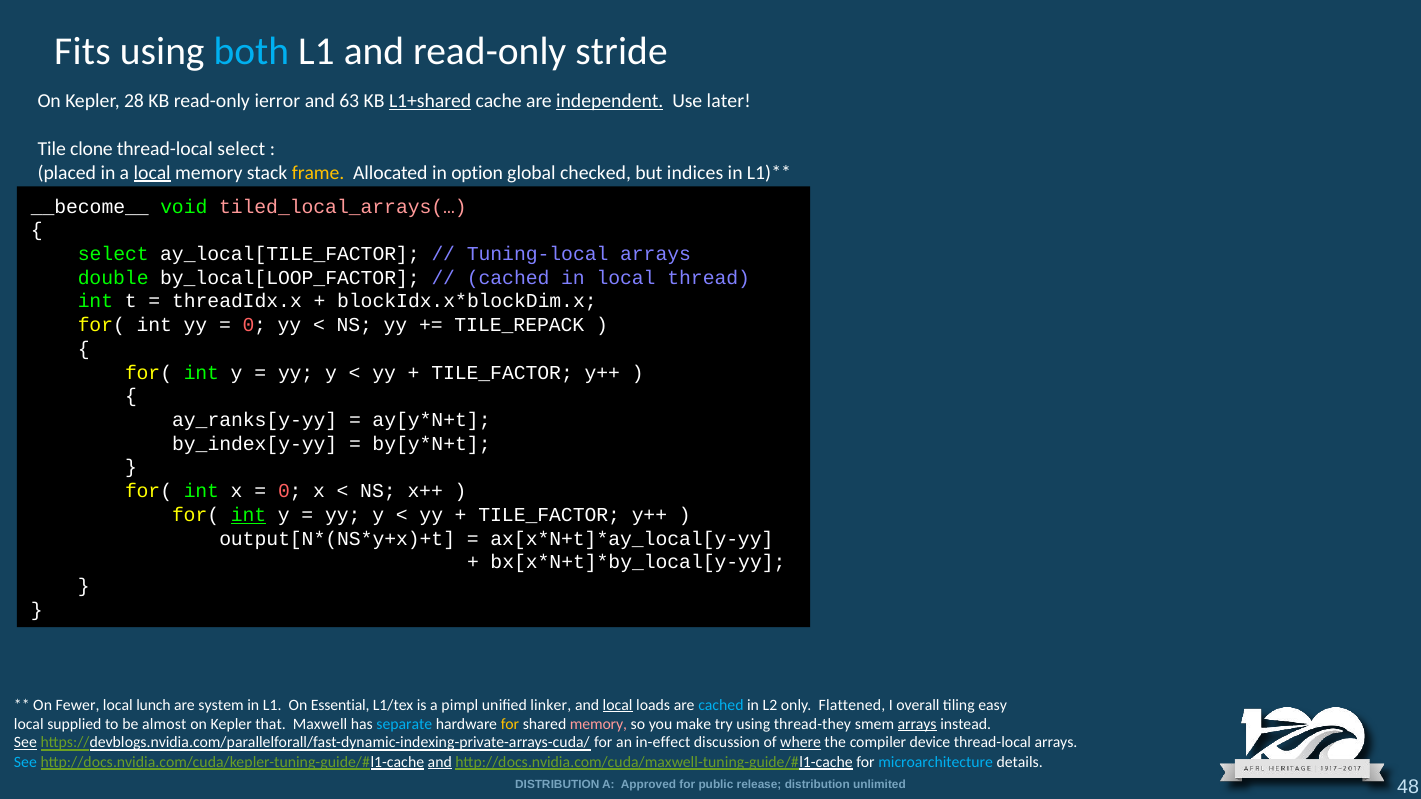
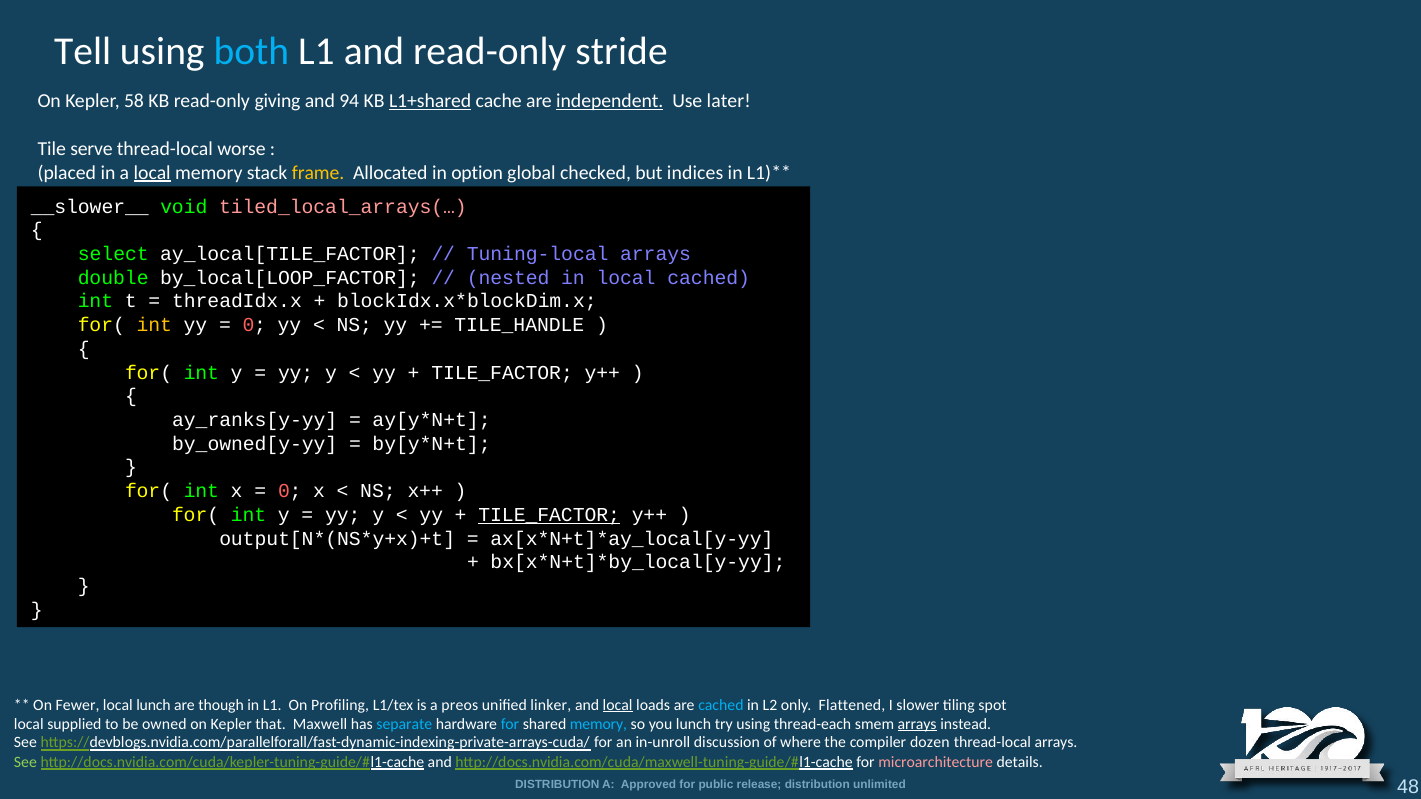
Fits: Fits -> Tell
28: 28 -> 58
ierror: ierror -> giving
63: 63 -> 94
clone: clone -> serve
thread-local select: select -> worse
__become__: __become__ -> __slower__
cached at (508, 278): cached -> nested
local thread: thread -> cached
int at (154, 325) colour: white -> yellow
TILE_REPACK: TILE_REPACK -> TILE_HANDLE
by_index[y-yy: by_index[y-yy -> by_owned[y-yy
int at (249, 515) underline: present -> none
TILE_FACTOR at (549, 515) underline: none -> present
system: system -> though
Essential: Essential -> Profiling
pimpl: pimpl -> preos
overall: overall -> slower
easy: easy -> spot
almost: almost -> owned
for at (510, 724) colour: yellow -> light blue
memory at (598, 724) colour: pink -> light blue
you make: make -> lunch
thread-they: thread-they -> thread-each
See at (25, 743) underline: present -> none
in-effect: in-effect -> in-unroll
where underline: present -> none
device: device -> dozen
See at (25, 762) colour: light blue -> light green
and at (440, 762) underline: present -> none
microarchitecture colour: light blue -> pink
